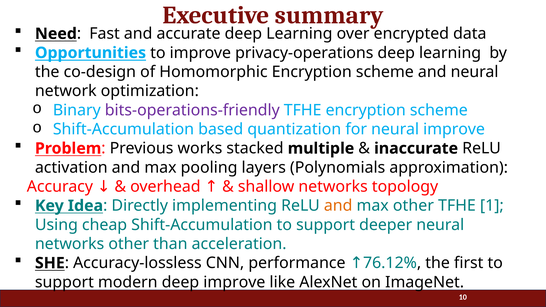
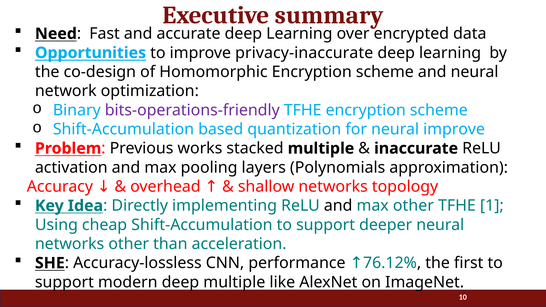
privacy-operations: privacy-operations -> privacy-inaccurate
and at (338, 206) colour: orange -> black
deep improve: improve -> multiple
